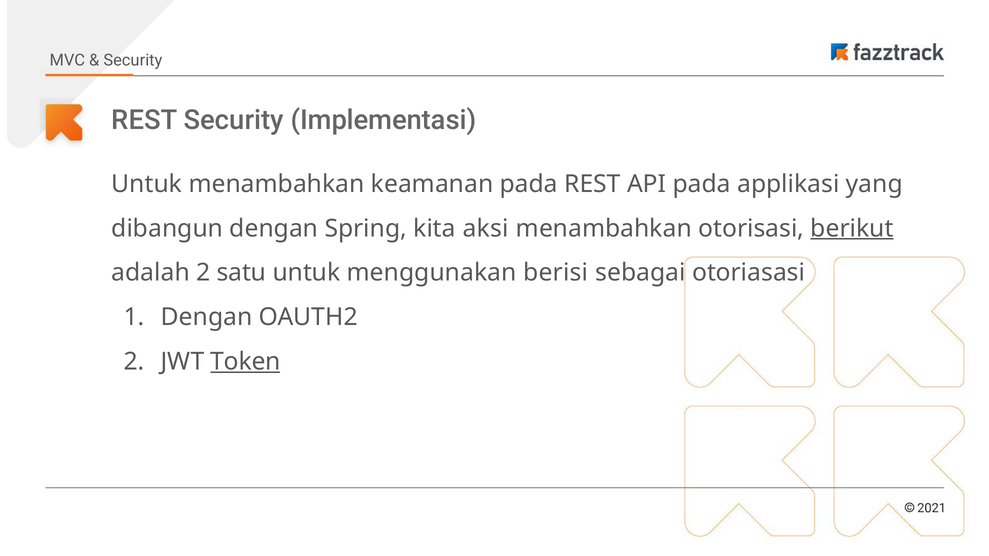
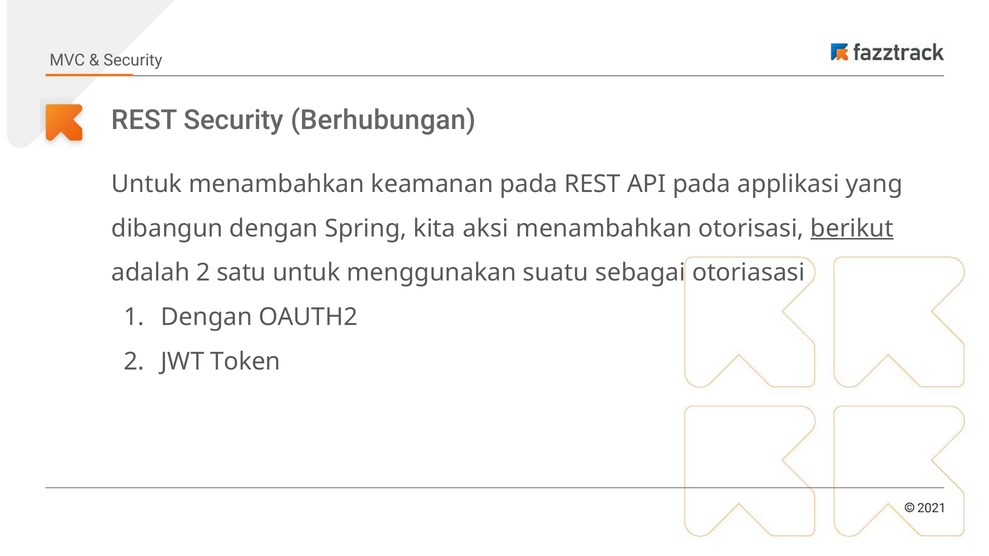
Implementasi: Implementasi -> Berhubungan
berisi: berisi -> suatu
Token underline: present -> none
